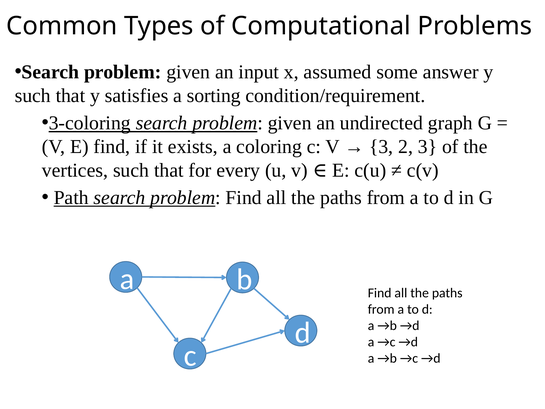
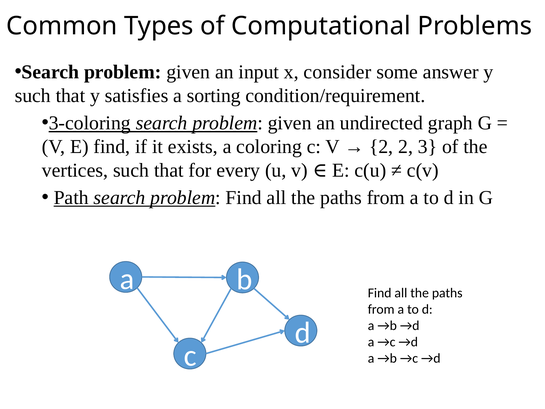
assumed: assumed -> consider
3 at (381, 147): 3 -> 2
